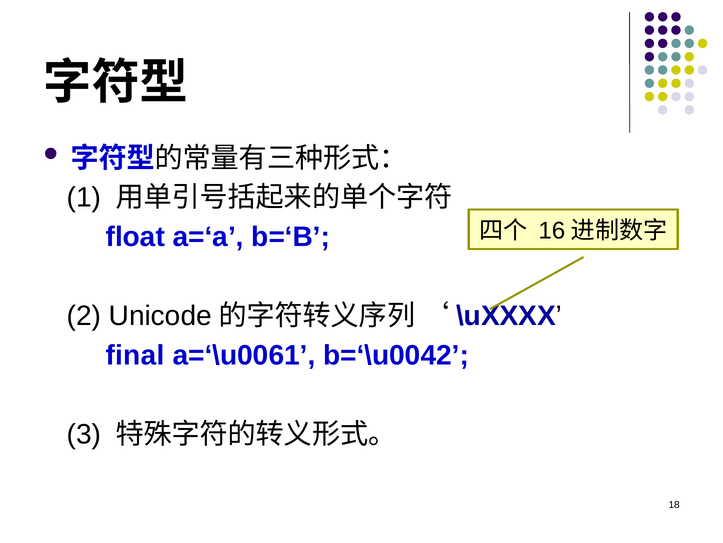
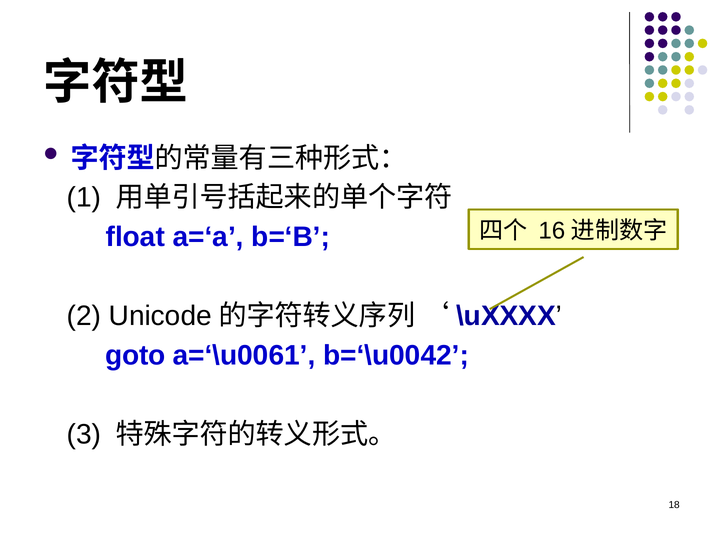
final: final -> goto
